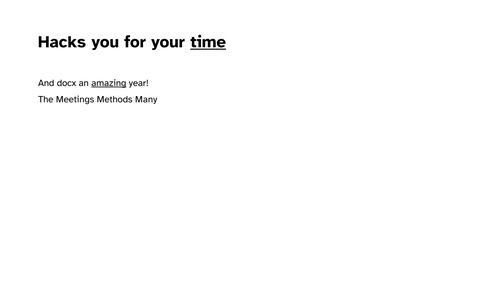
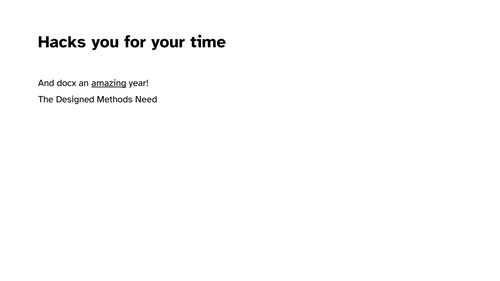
time underline: present -> none
Meetings: Meetings -> Designed
Many: Many -> Need
